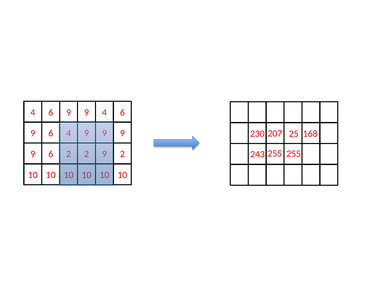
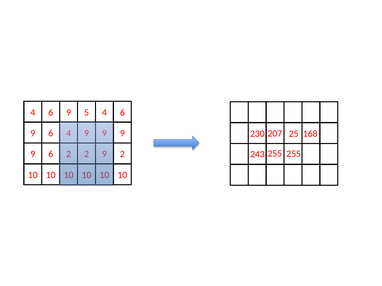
6 9 9: 9 -> 5
